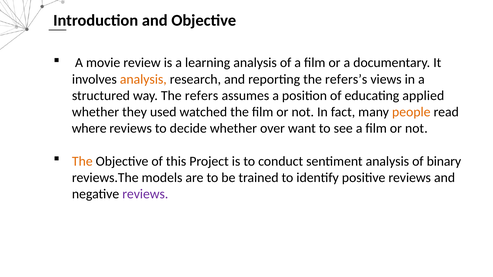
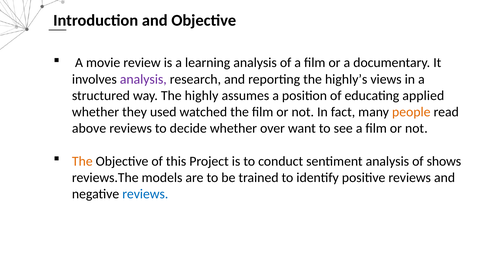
analysis at (143, 79) colour: orange -> purple
refers’s: refers’s -> highly’s
refers: refers -> highly
where: where -> above
binary: binary -> shows
reviews at (145, 194) colour: purple -> blue
